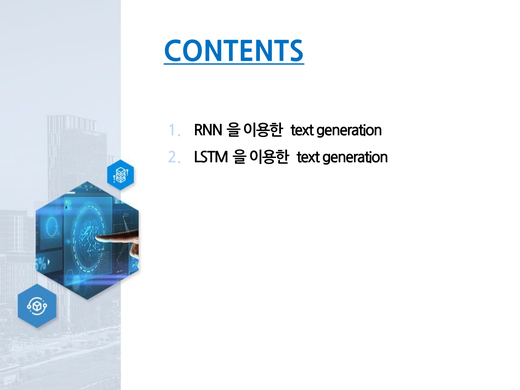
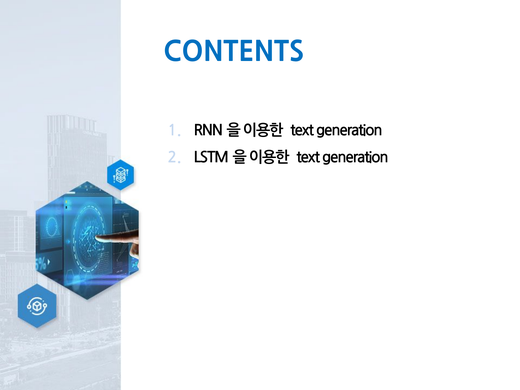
CONTENTS underline: present -> none
